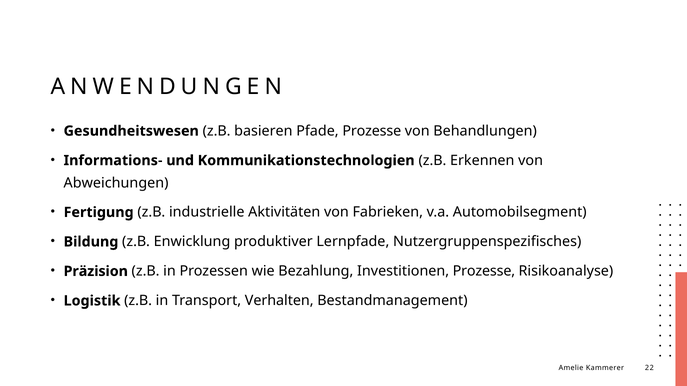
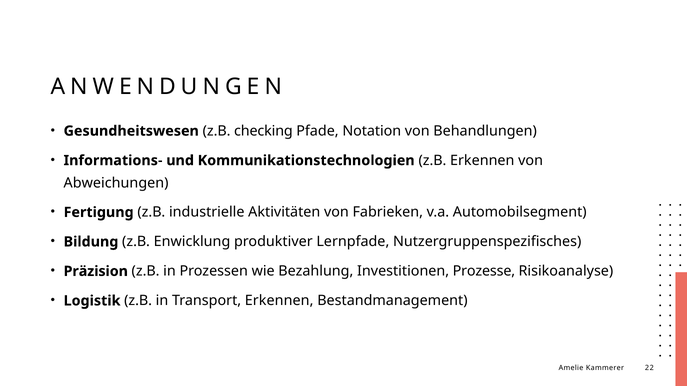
basieren: basieren -> checking
Pfade Prozesse: Prozesse -> Notation
Transport Verhalten: Verhalten -> Erkennen
